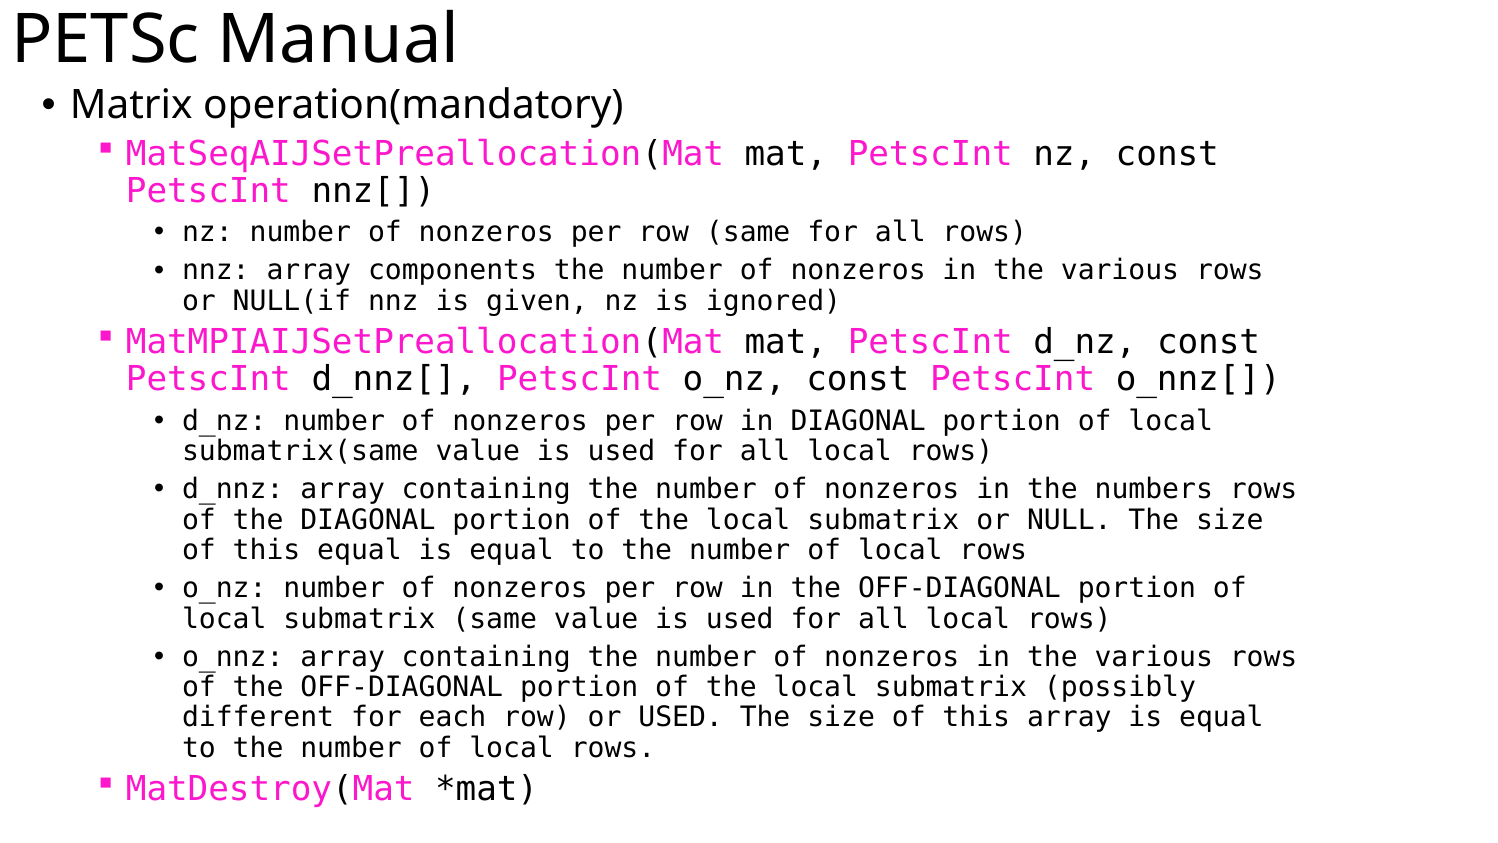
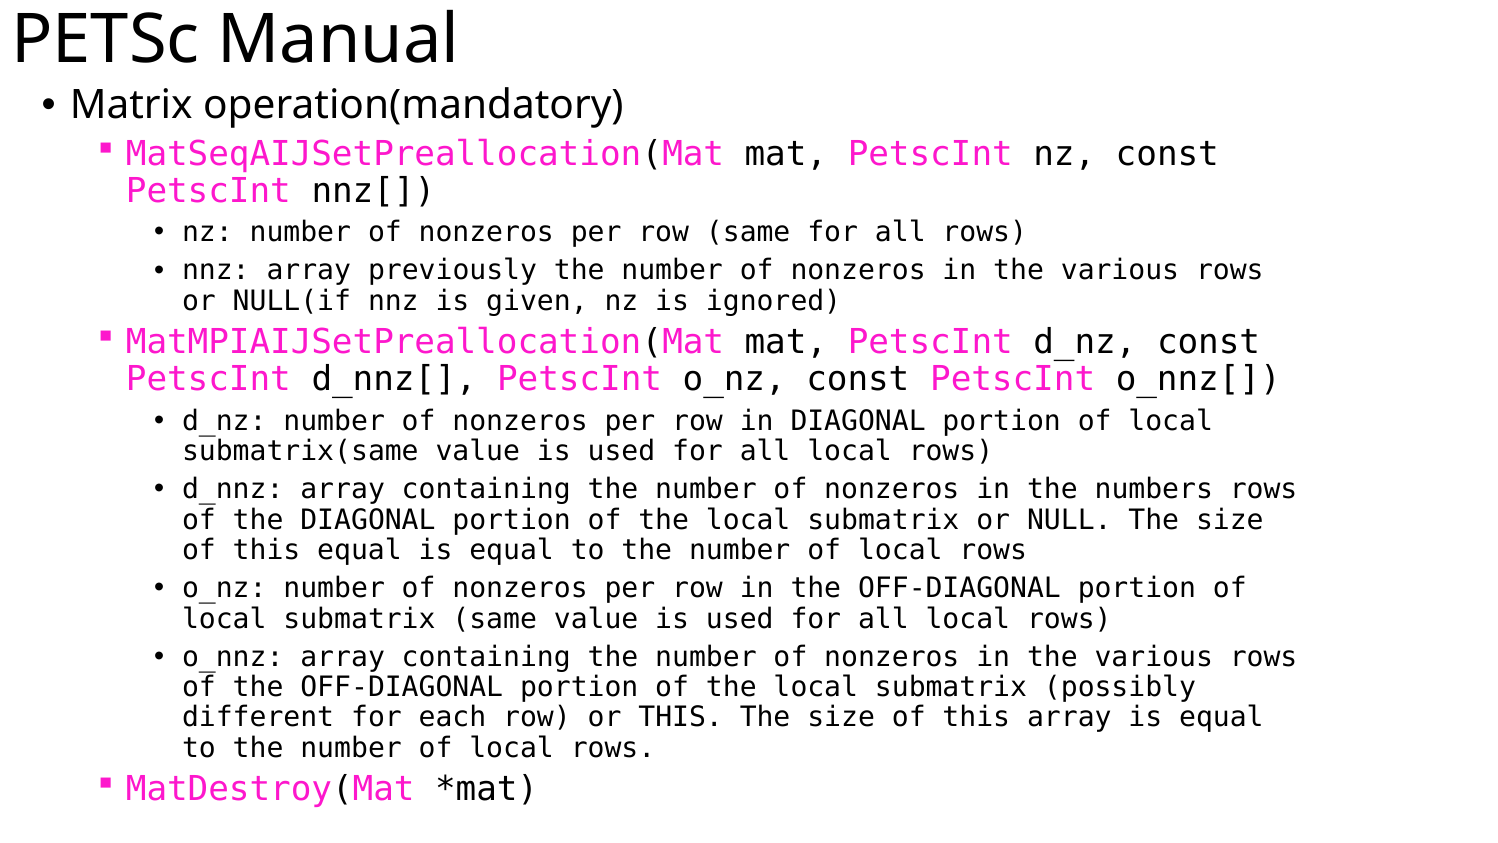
components: components -> previously
or USED: USED -> THIS
